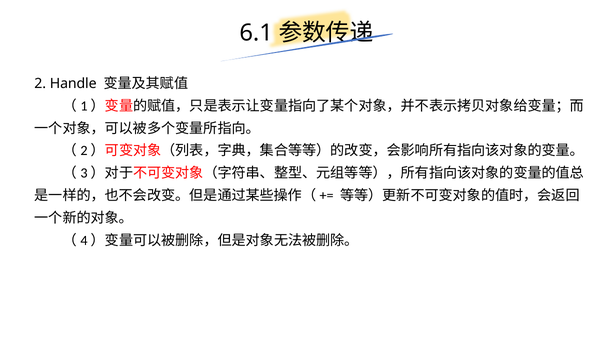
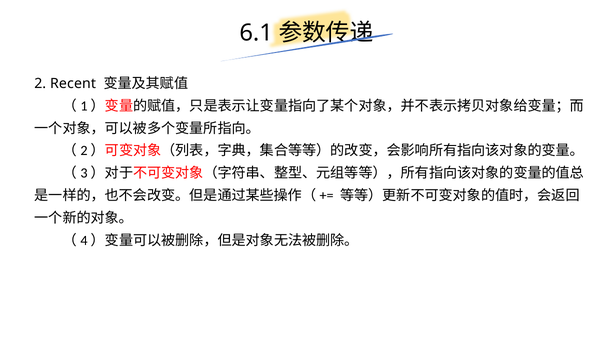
Handle: Handle -> Recent
